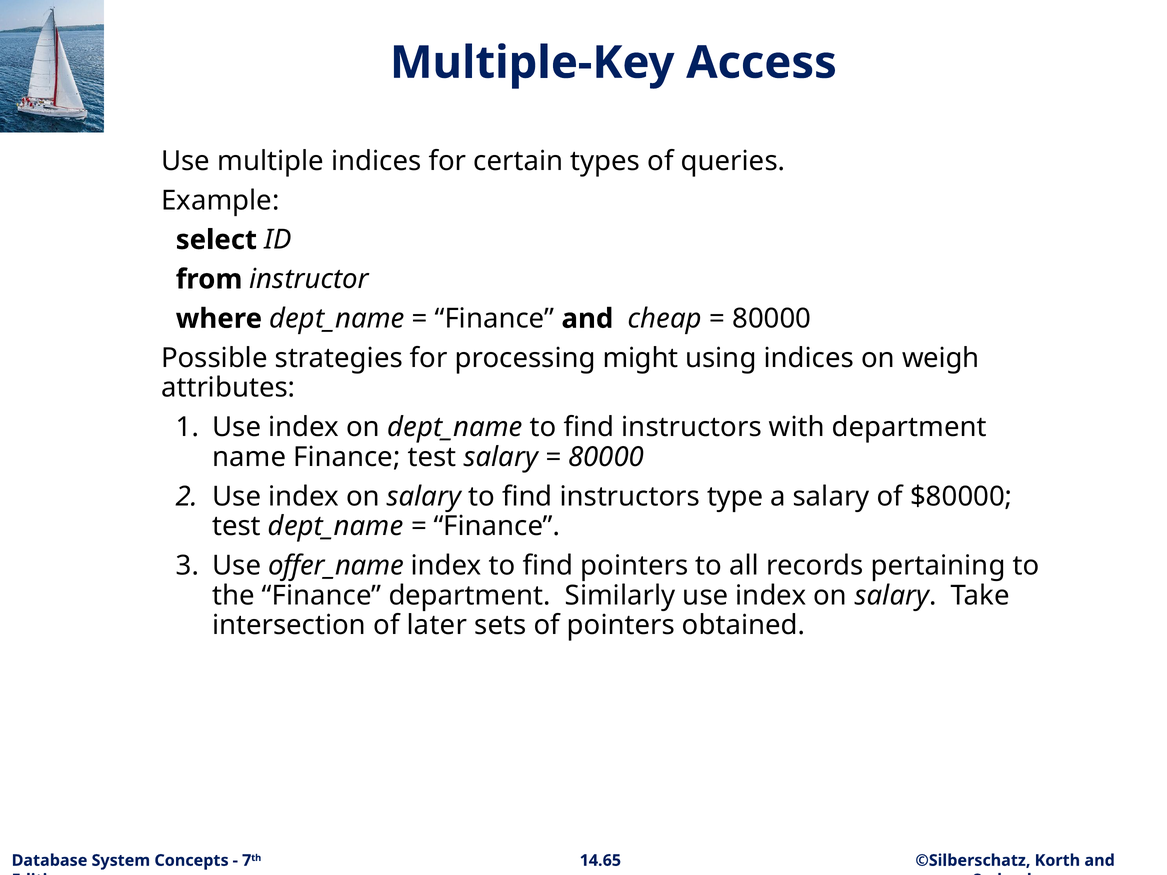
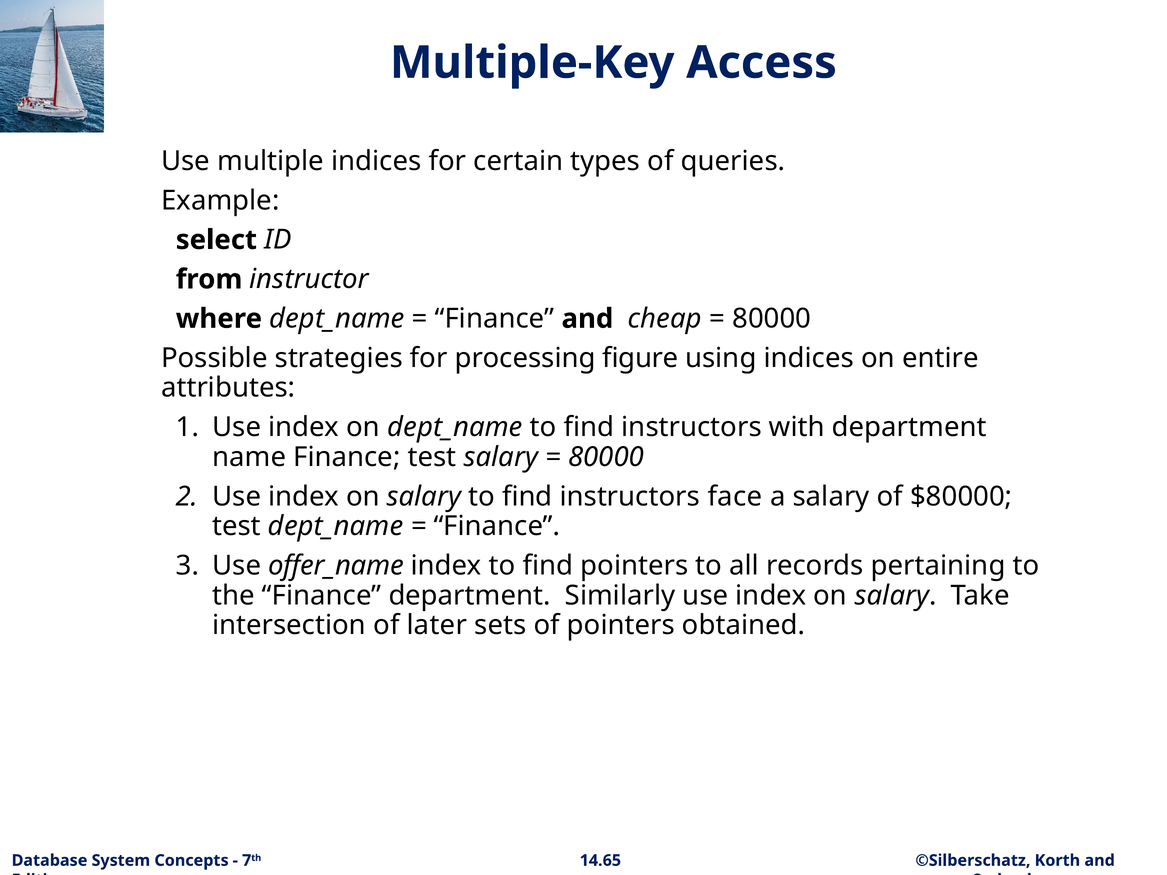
might: might -> figure
weigh: weigh -> entire
type: type -> face
